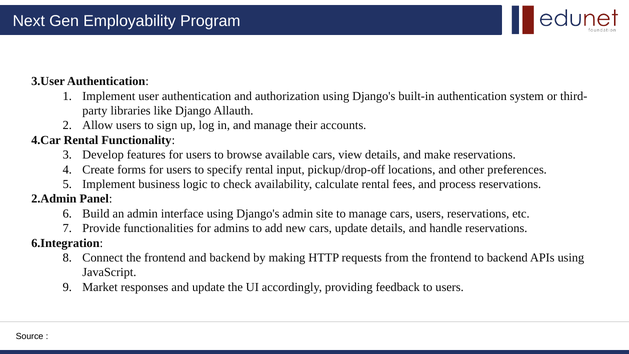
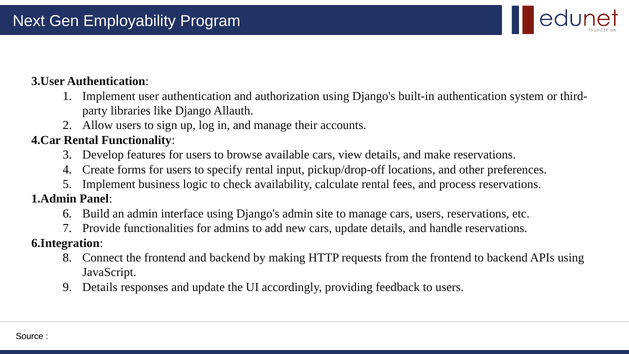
2.Admin: 2.Admin -> 1.Admin
Market at (100, 287): Market -> Details
